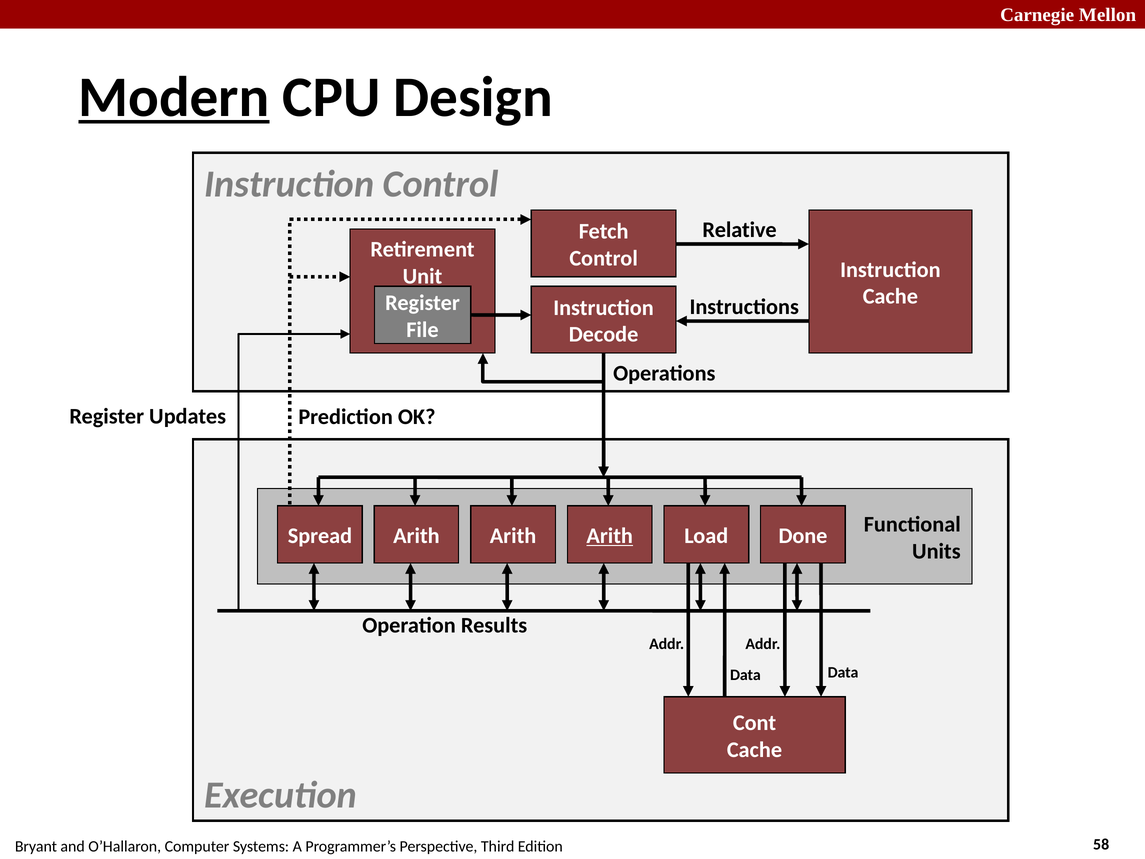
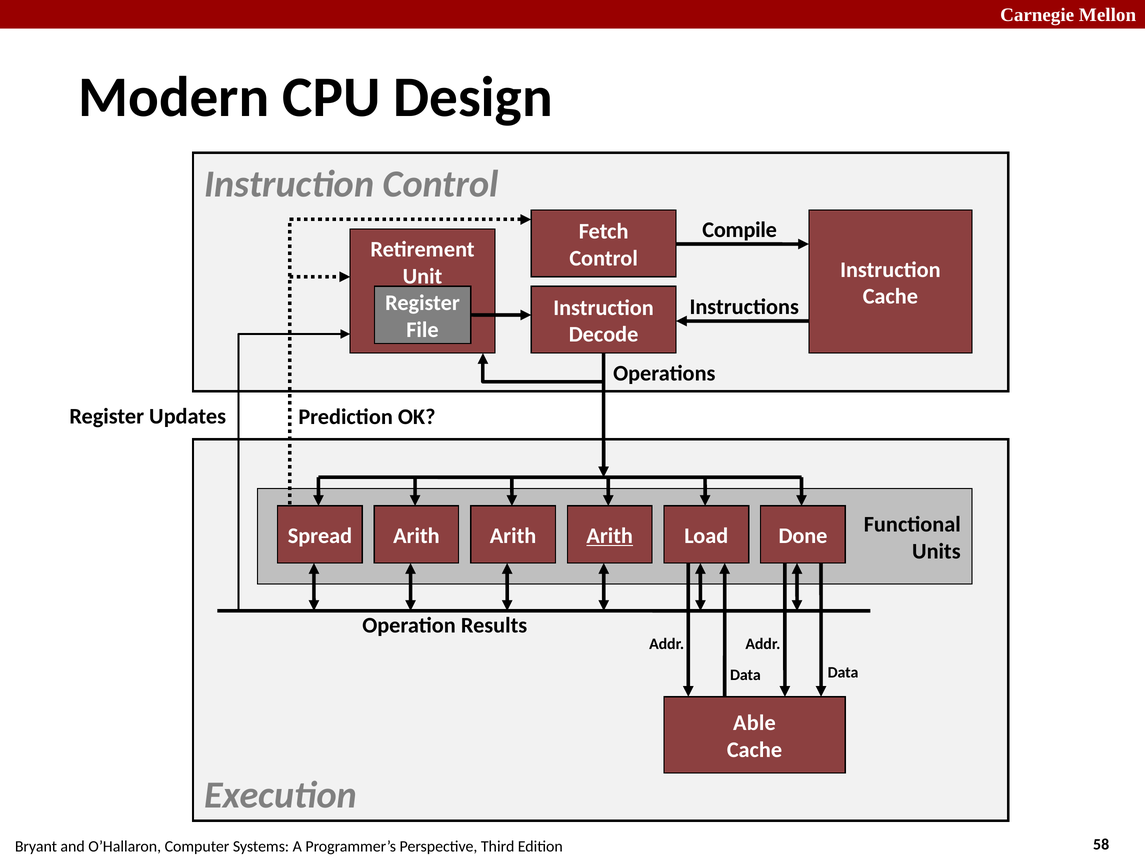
Modern underline: present -> none
Relative: Relative -> Compile
Cont: Cont -> Able
